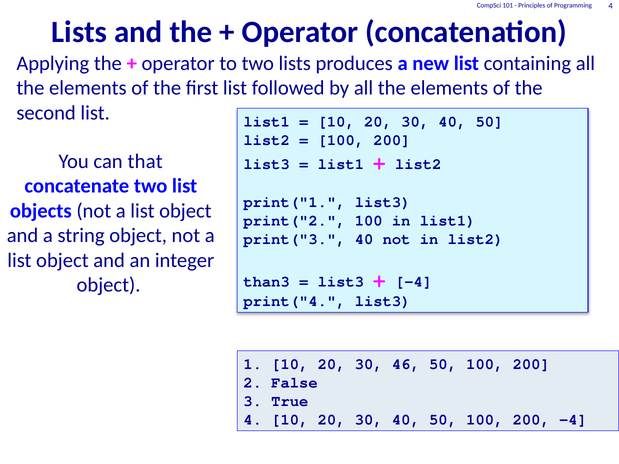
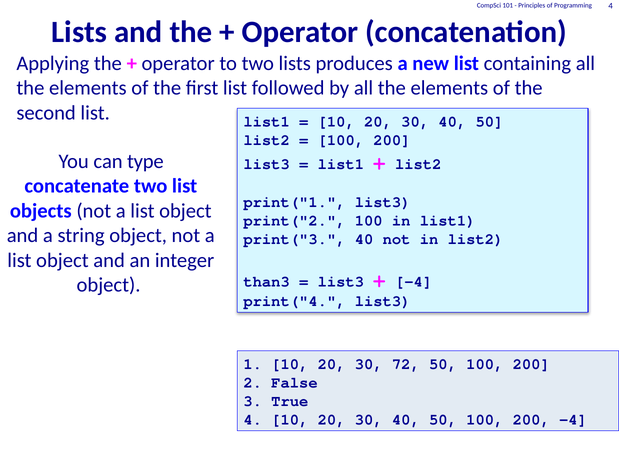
that: that -> type
46: 46 -> 72
